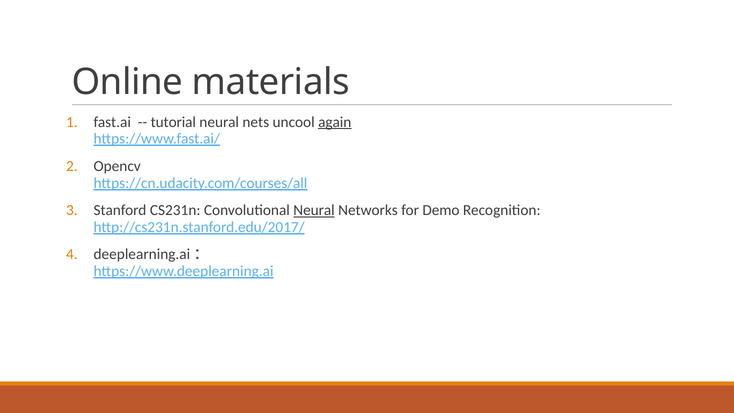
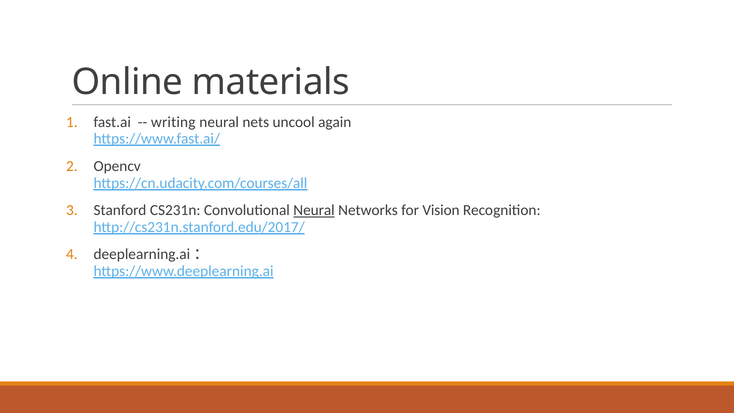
tutorial: tutorial -> writing
again underline: present -> none
Demo: Demo -> Vision
